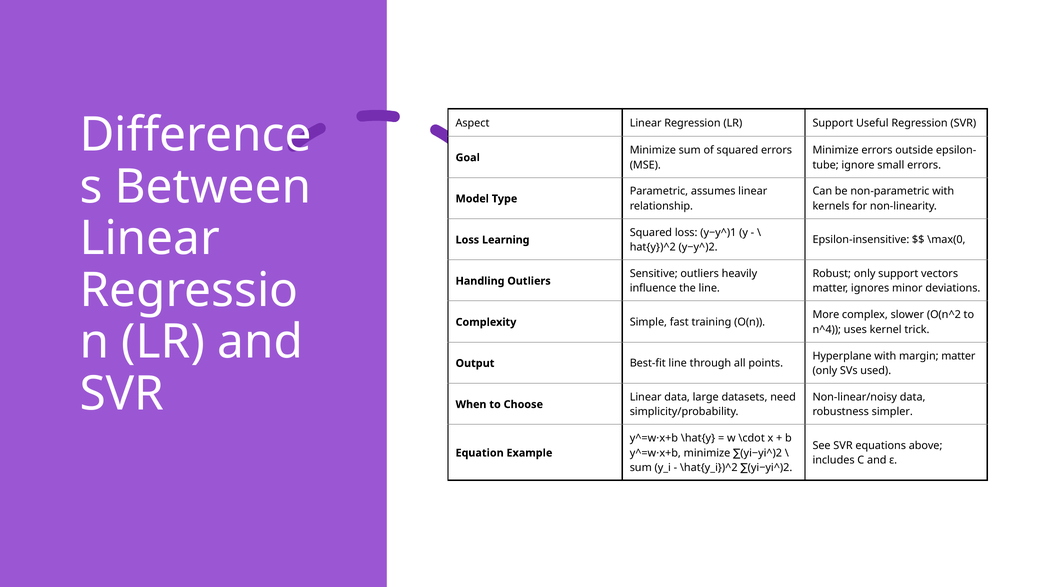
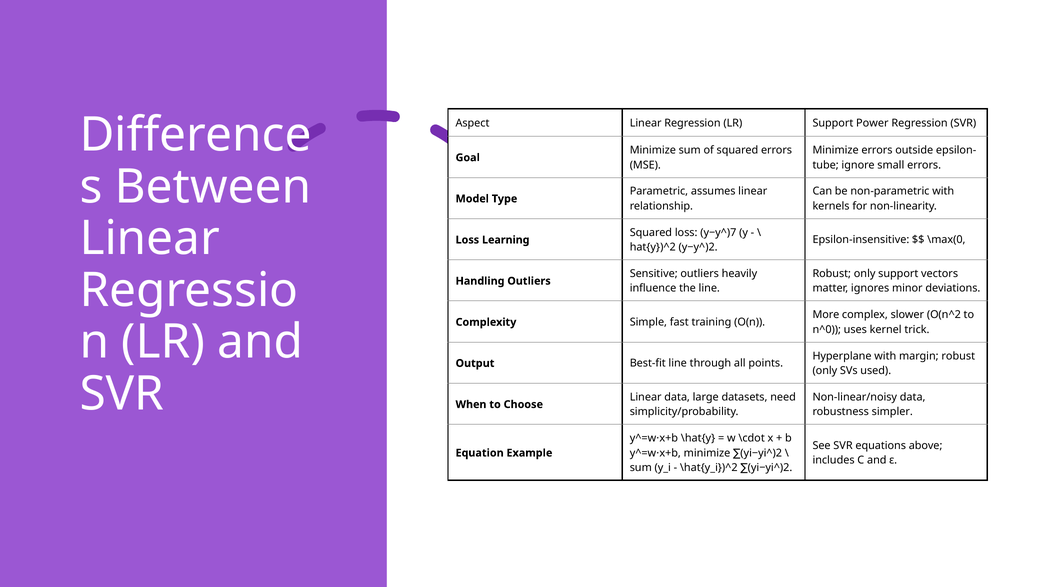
Useful: Useful -> Power
y−y^)1: y−y^)1 -> y−y^)7
n^4: n^4 -> n^0
margin matter: matter -> robust
